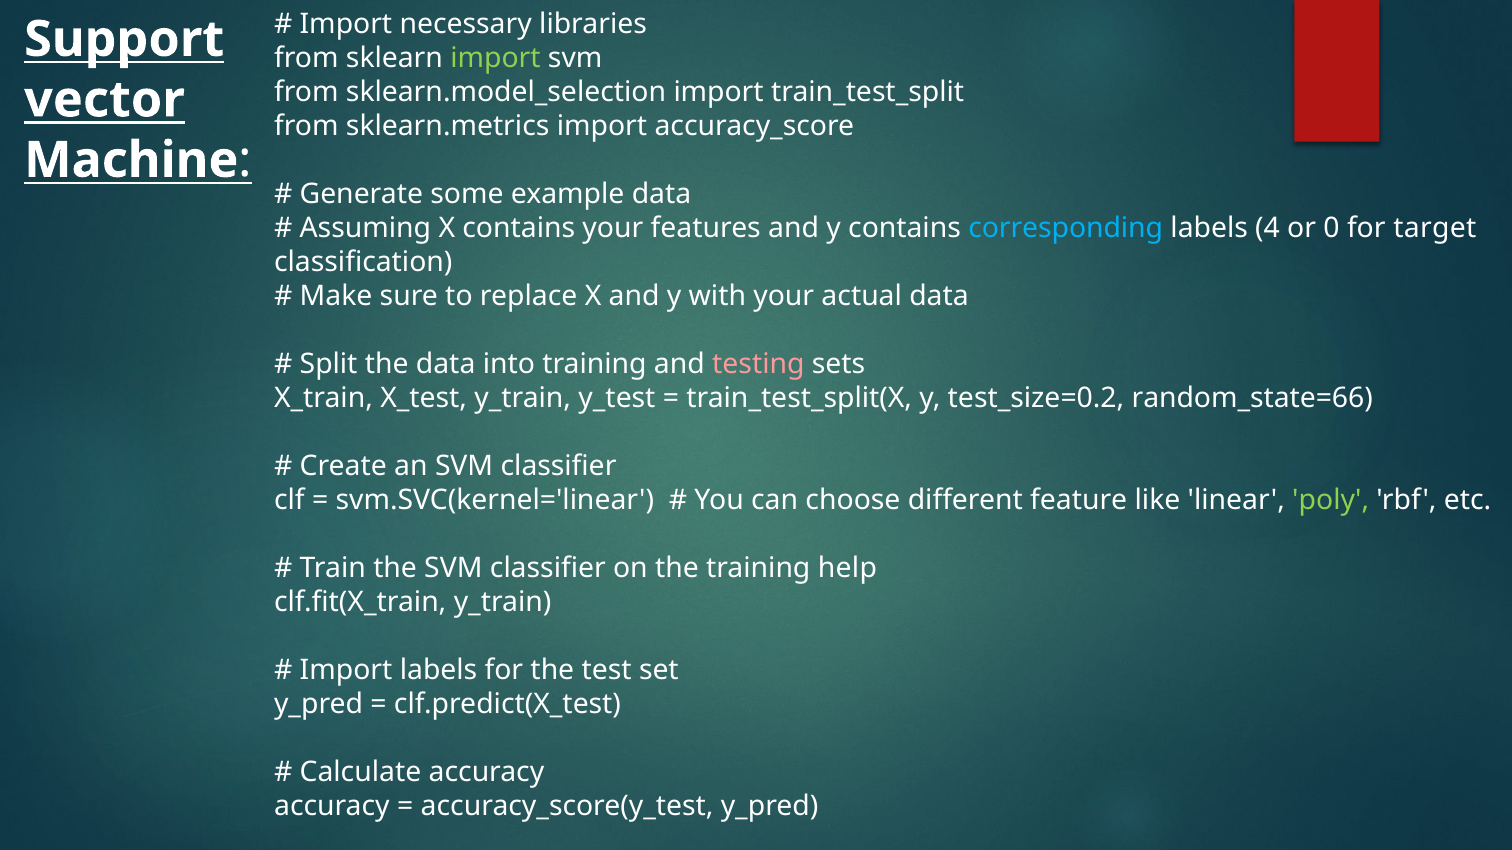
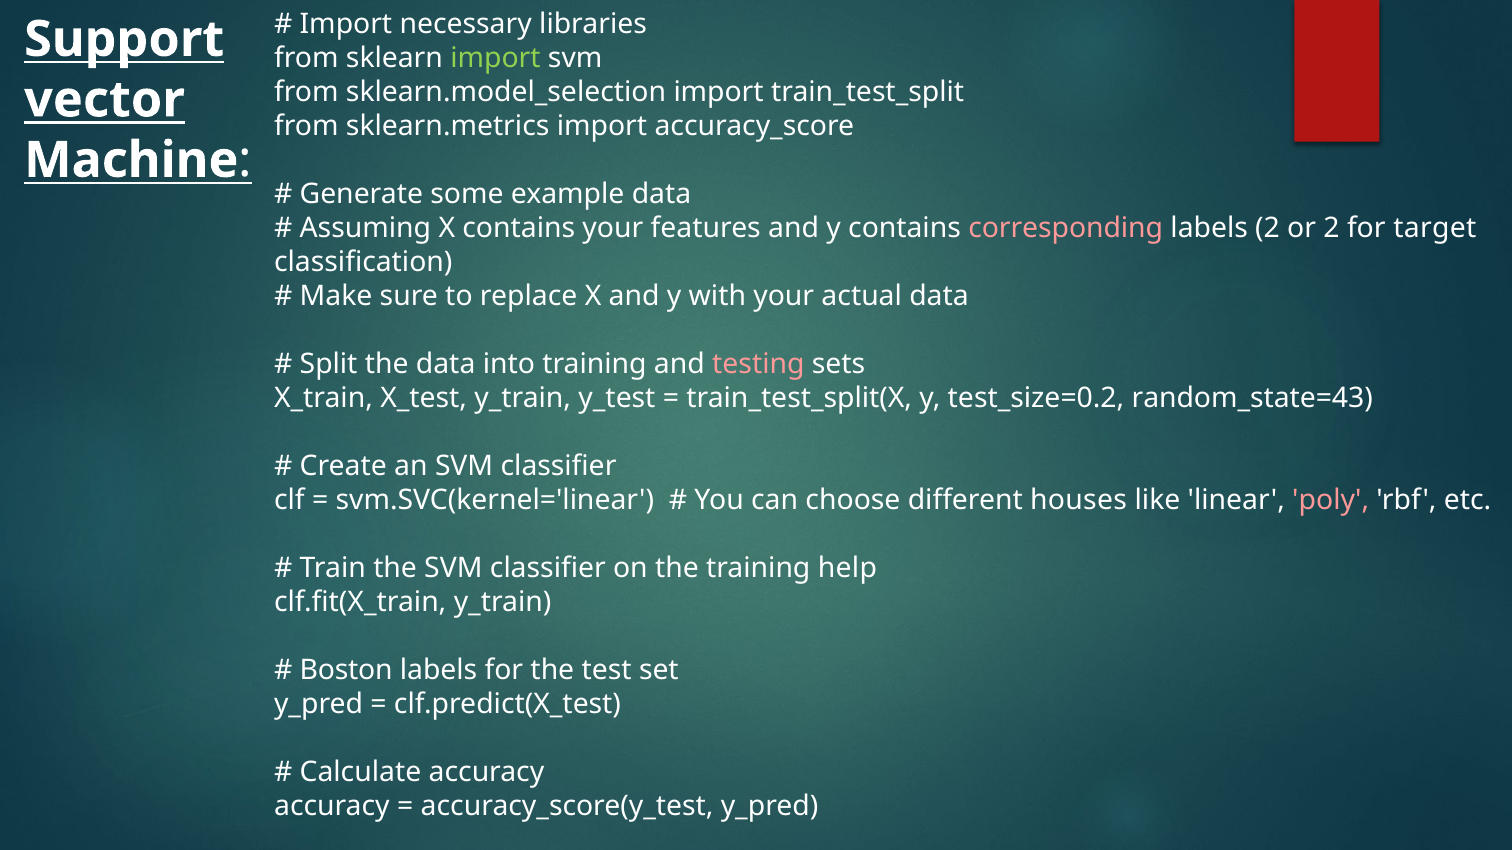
corresponding colour: light blue -> pink
labels 4: 4 -> 2
or 0: 0 -> 2
random_state=66: random_state=66 -> random_state=43
feature: feature -> houses
poly colour: light green -> pink
Import at (346, 671): Import -> Boston
